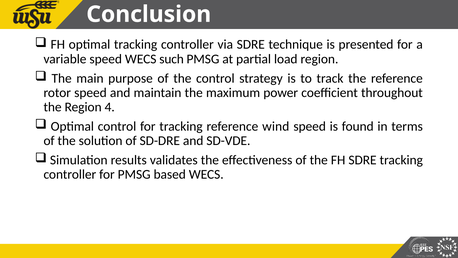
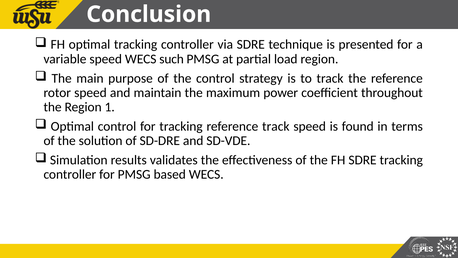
4: 4 -> 1
reference wind: wind -> track
